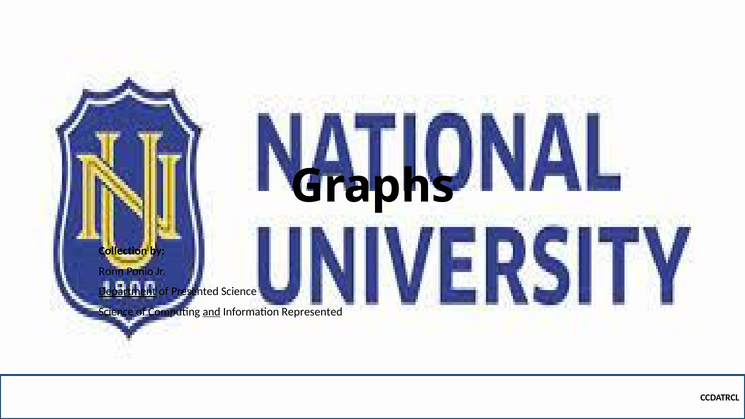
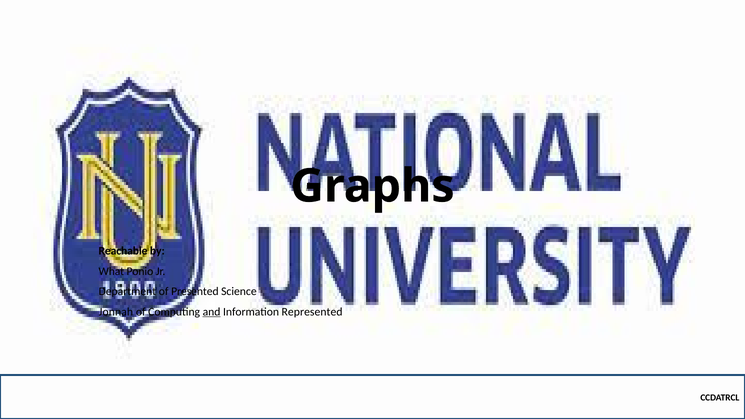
Collection: Collection -> Reachable
Ronn: Ronn -> What
Department underline: present -> none
Science at (116, 312): Science -> Jonnah
